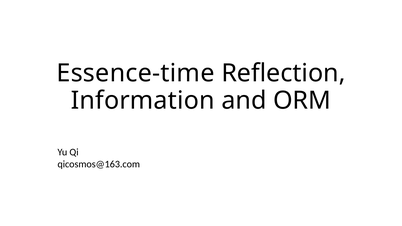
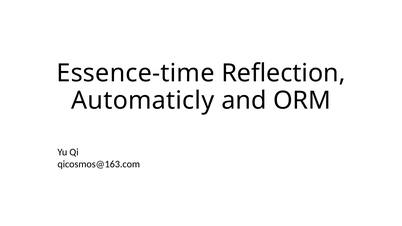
Information: Information -> Automaticly
